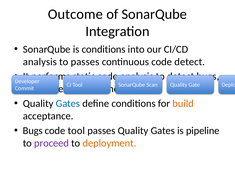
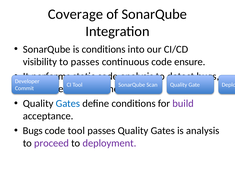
Outcome: Outcome -> Coverage
analysis at (40, 62): analysis -> visibility
code detect: detect -> ensure
build colour: orange -> purple
is pipeline: pipeline -> analysis
deployment colour: orange -> purple
